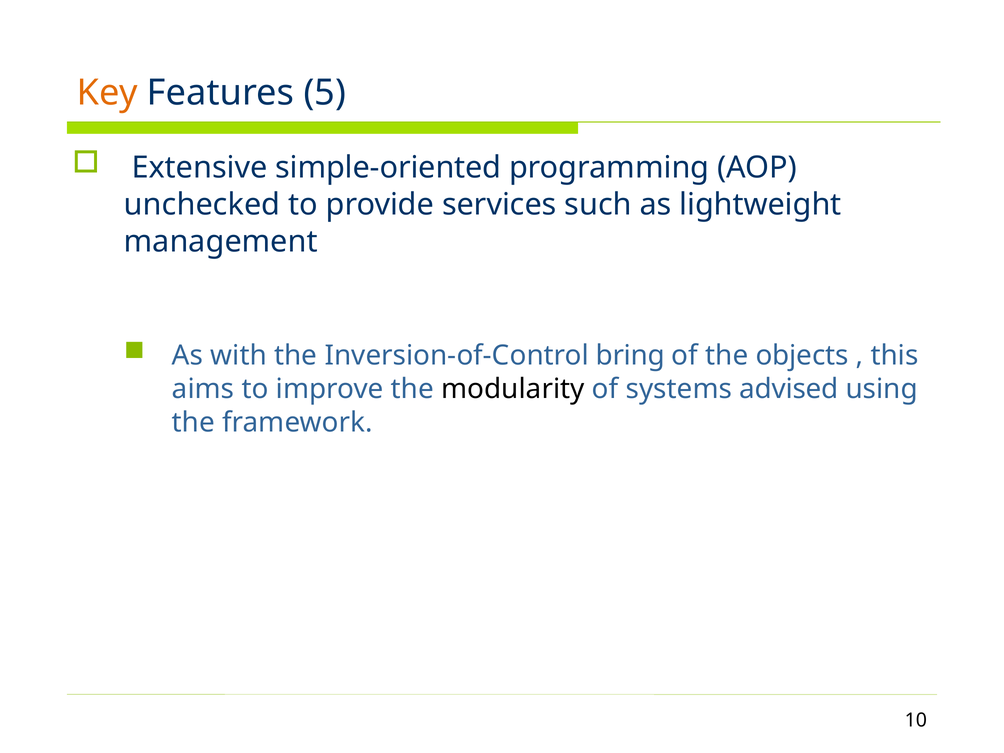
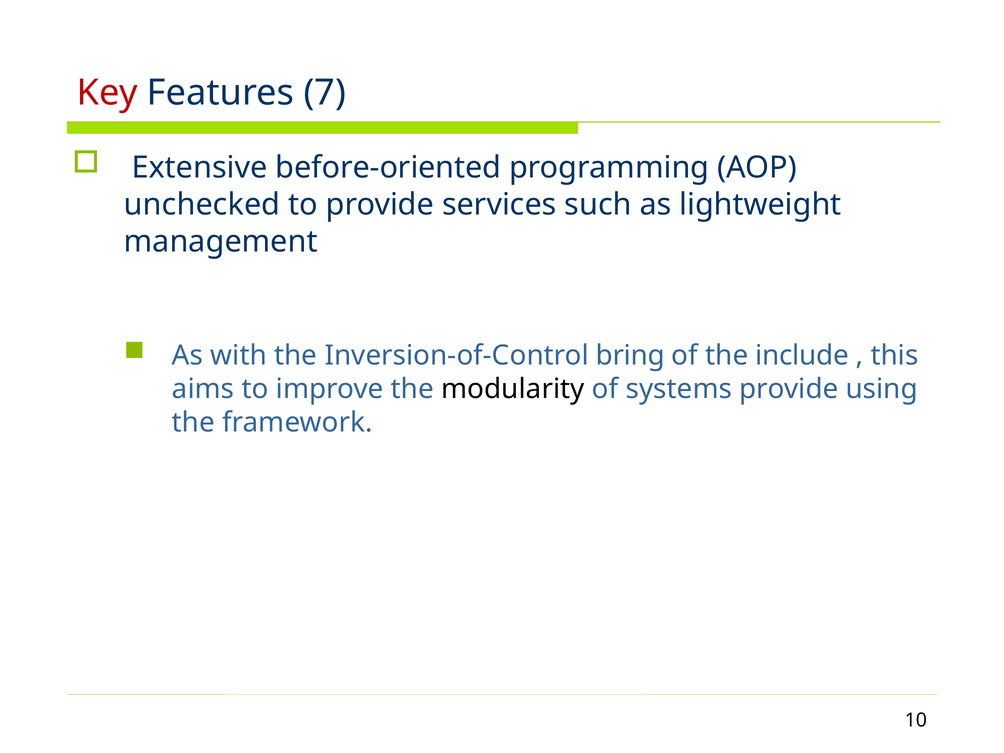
Key colour: orange -> red
5: 5 -> 7
simple-oriented: simple-oriented -> before-oriented
objects: objects -> include
systems advised: advised -> provide
